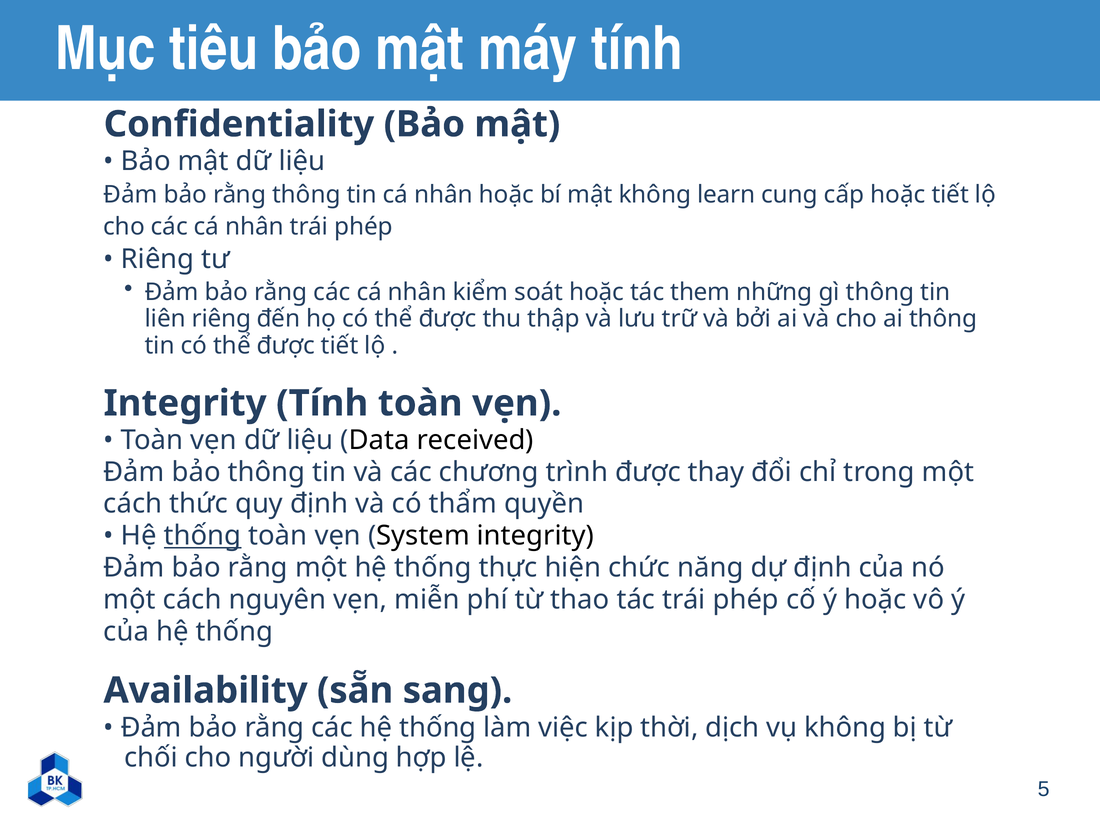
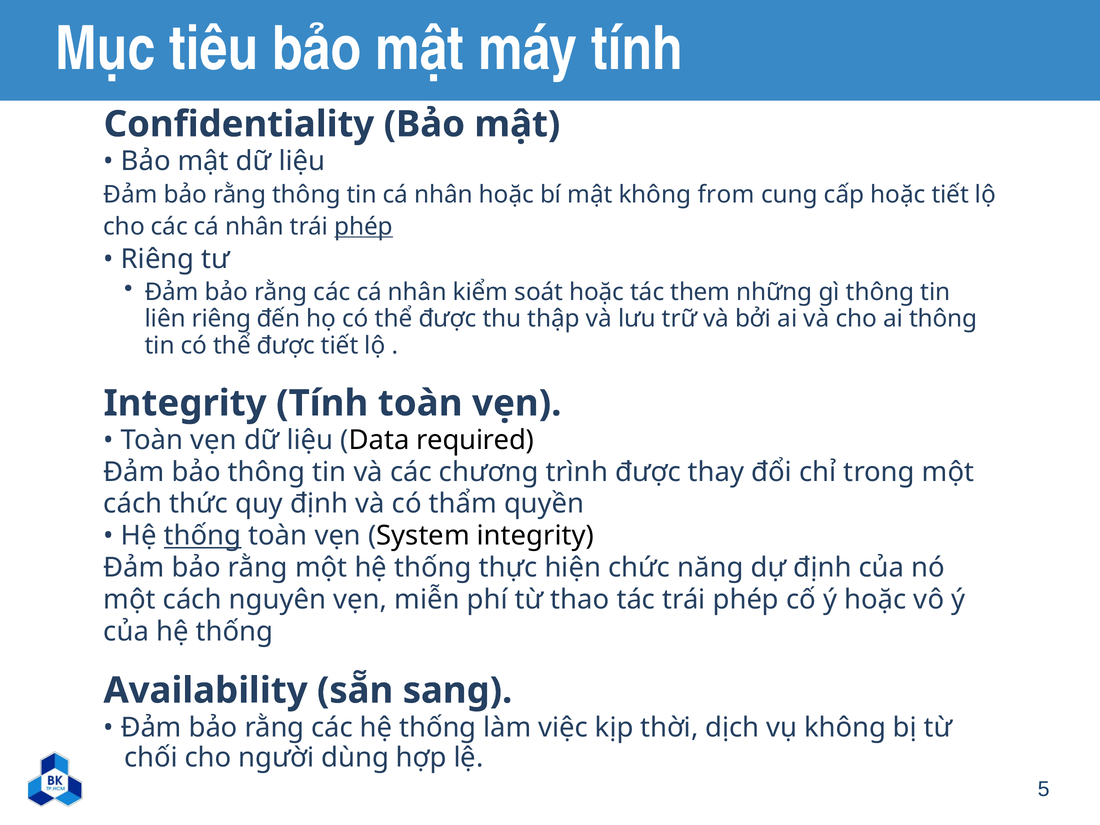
learn: learn -> from
phép at (364, 226) underline: none -> present
received: received -> required
